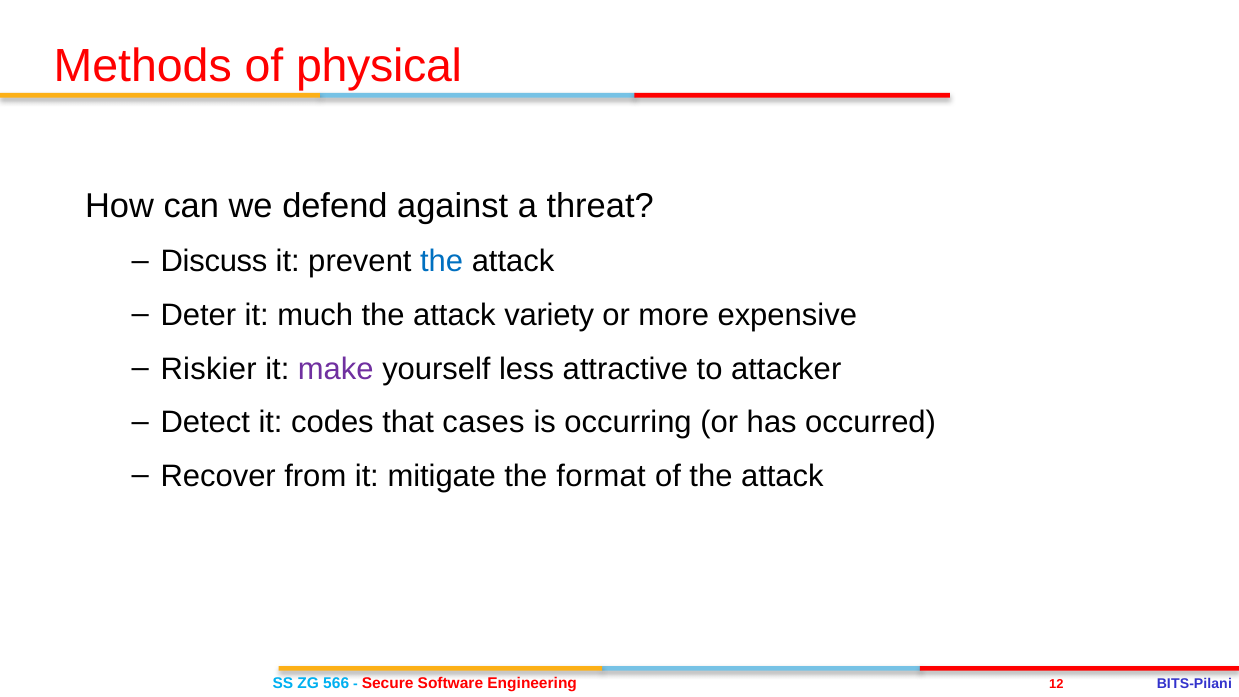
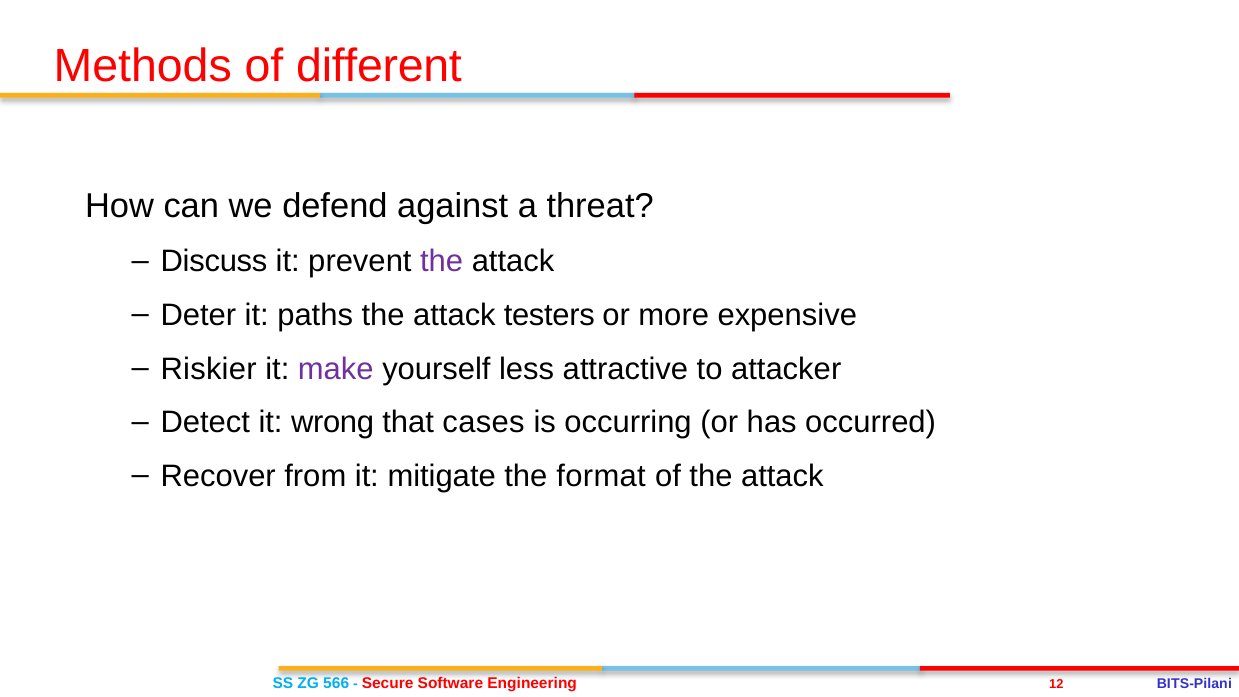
physical: physical -> different
the at (442, 262) colour: blue -> purple
much: much -> paths
variety: variety -> testers
codes: codes -> wrong
